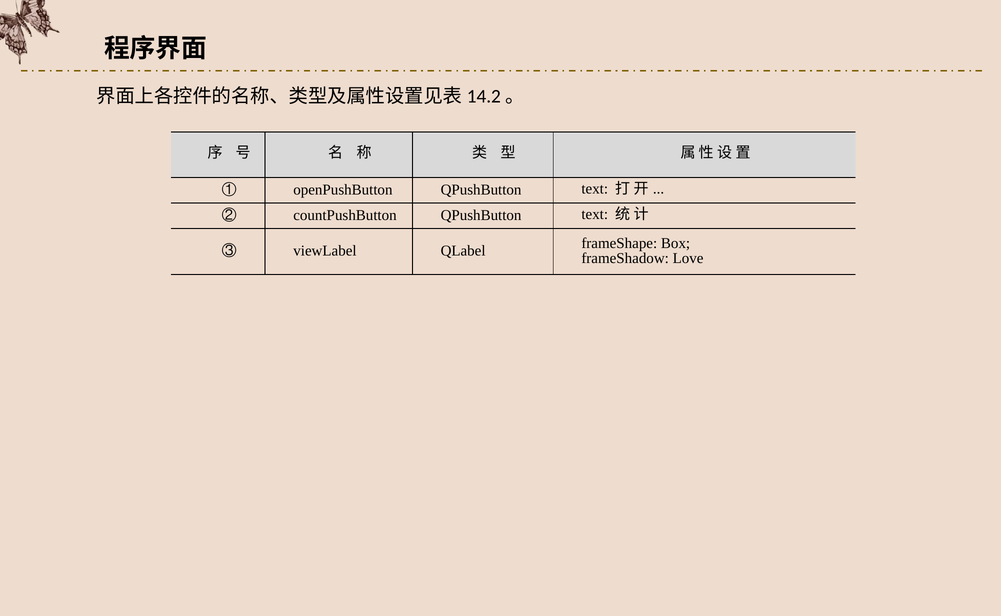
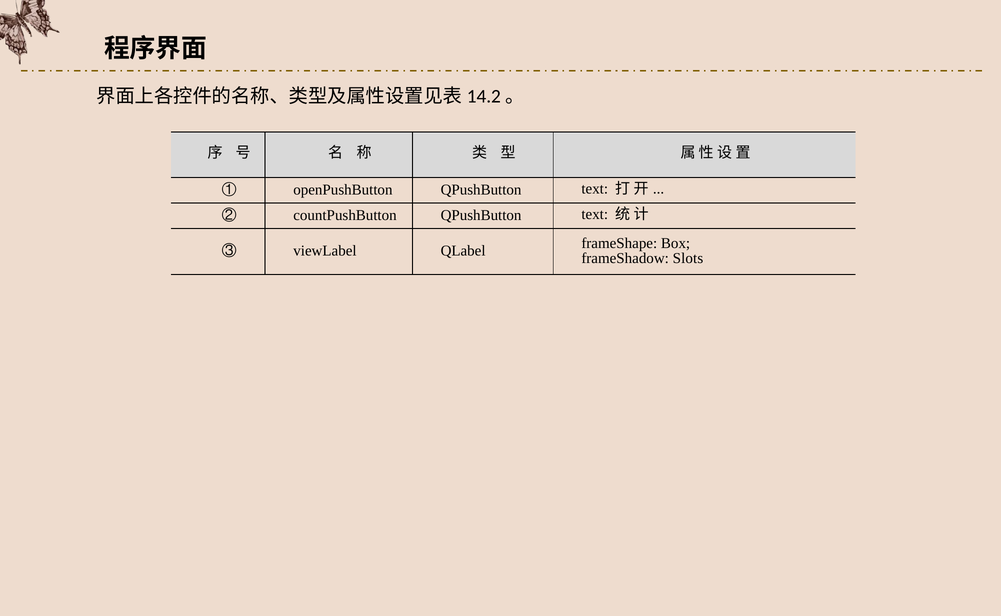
Love: Love -> Slots
